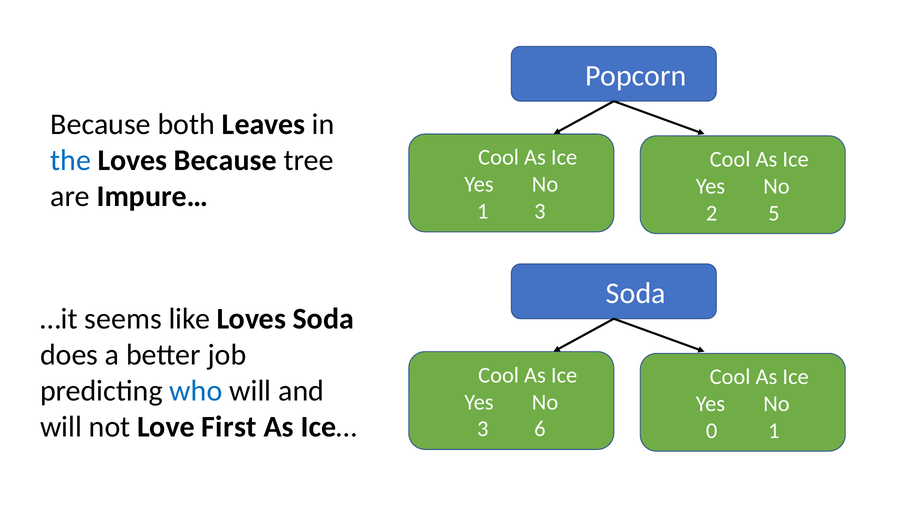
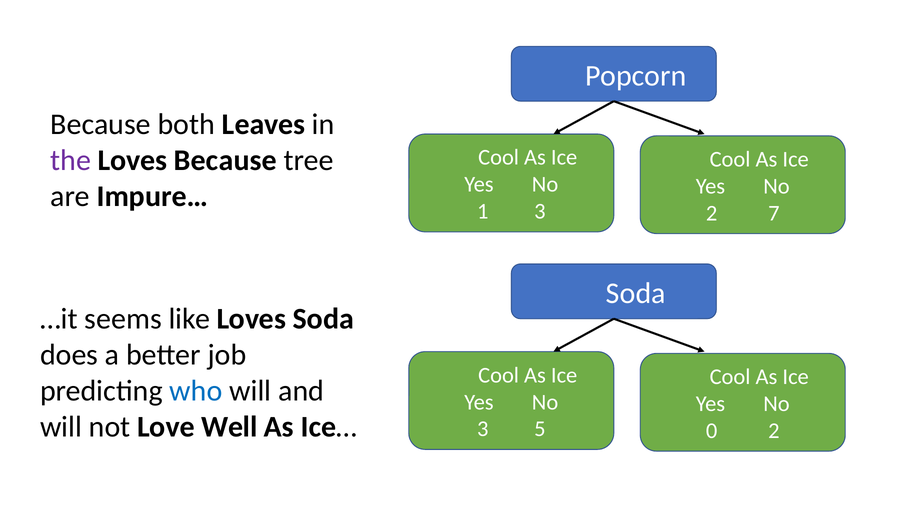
the colour: blue -> purple
5: 5 -> 7
First: First -> Well
6: 6 -> 5
0 1: 1 -> 2
